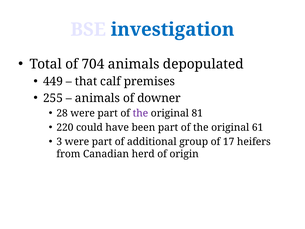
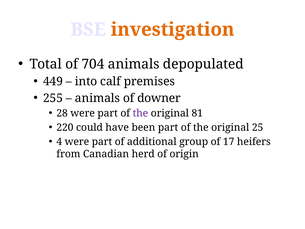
investigation colour: blue -> orange
that: that -> into
61: 61 -> 25
3: 3 -> 4
